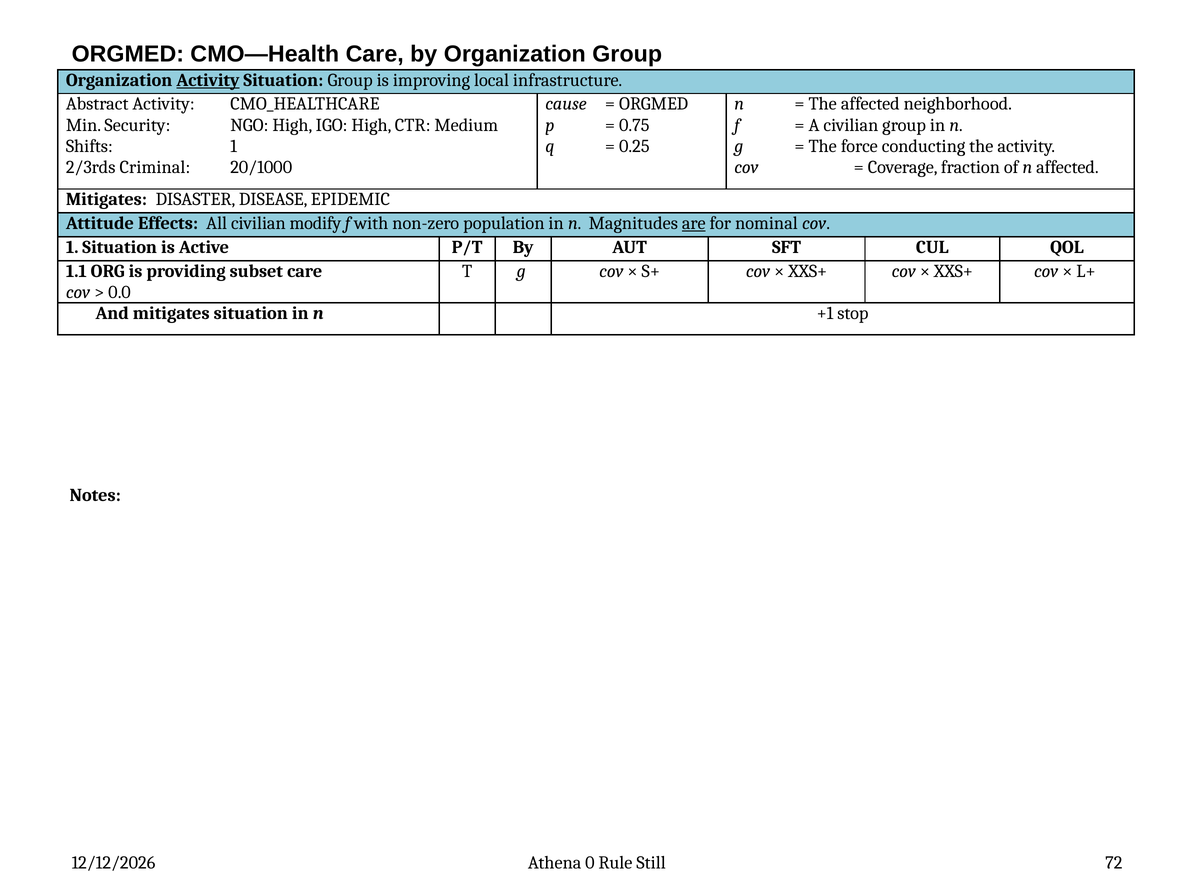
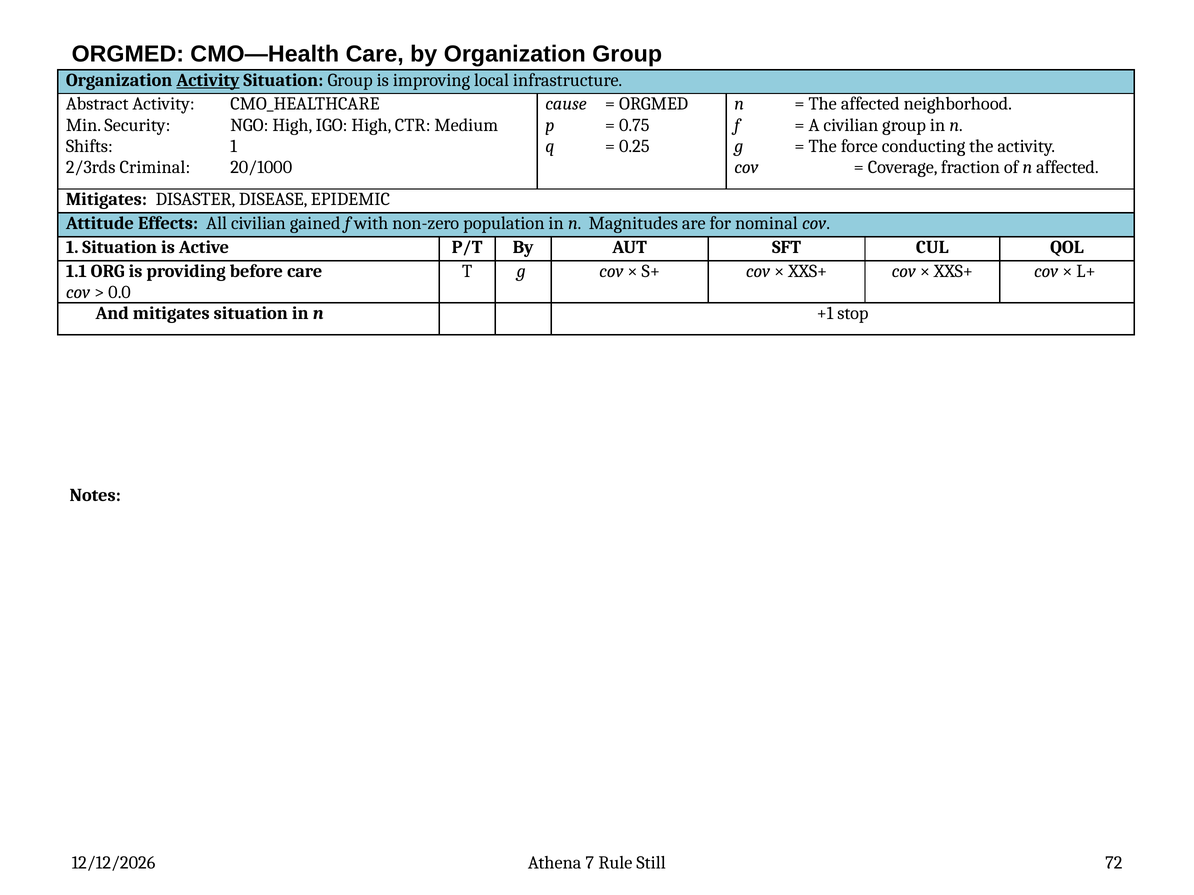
modify: modify -> gained
are underline: present -> none
subset: subset -> before
0: 0 -> 7
